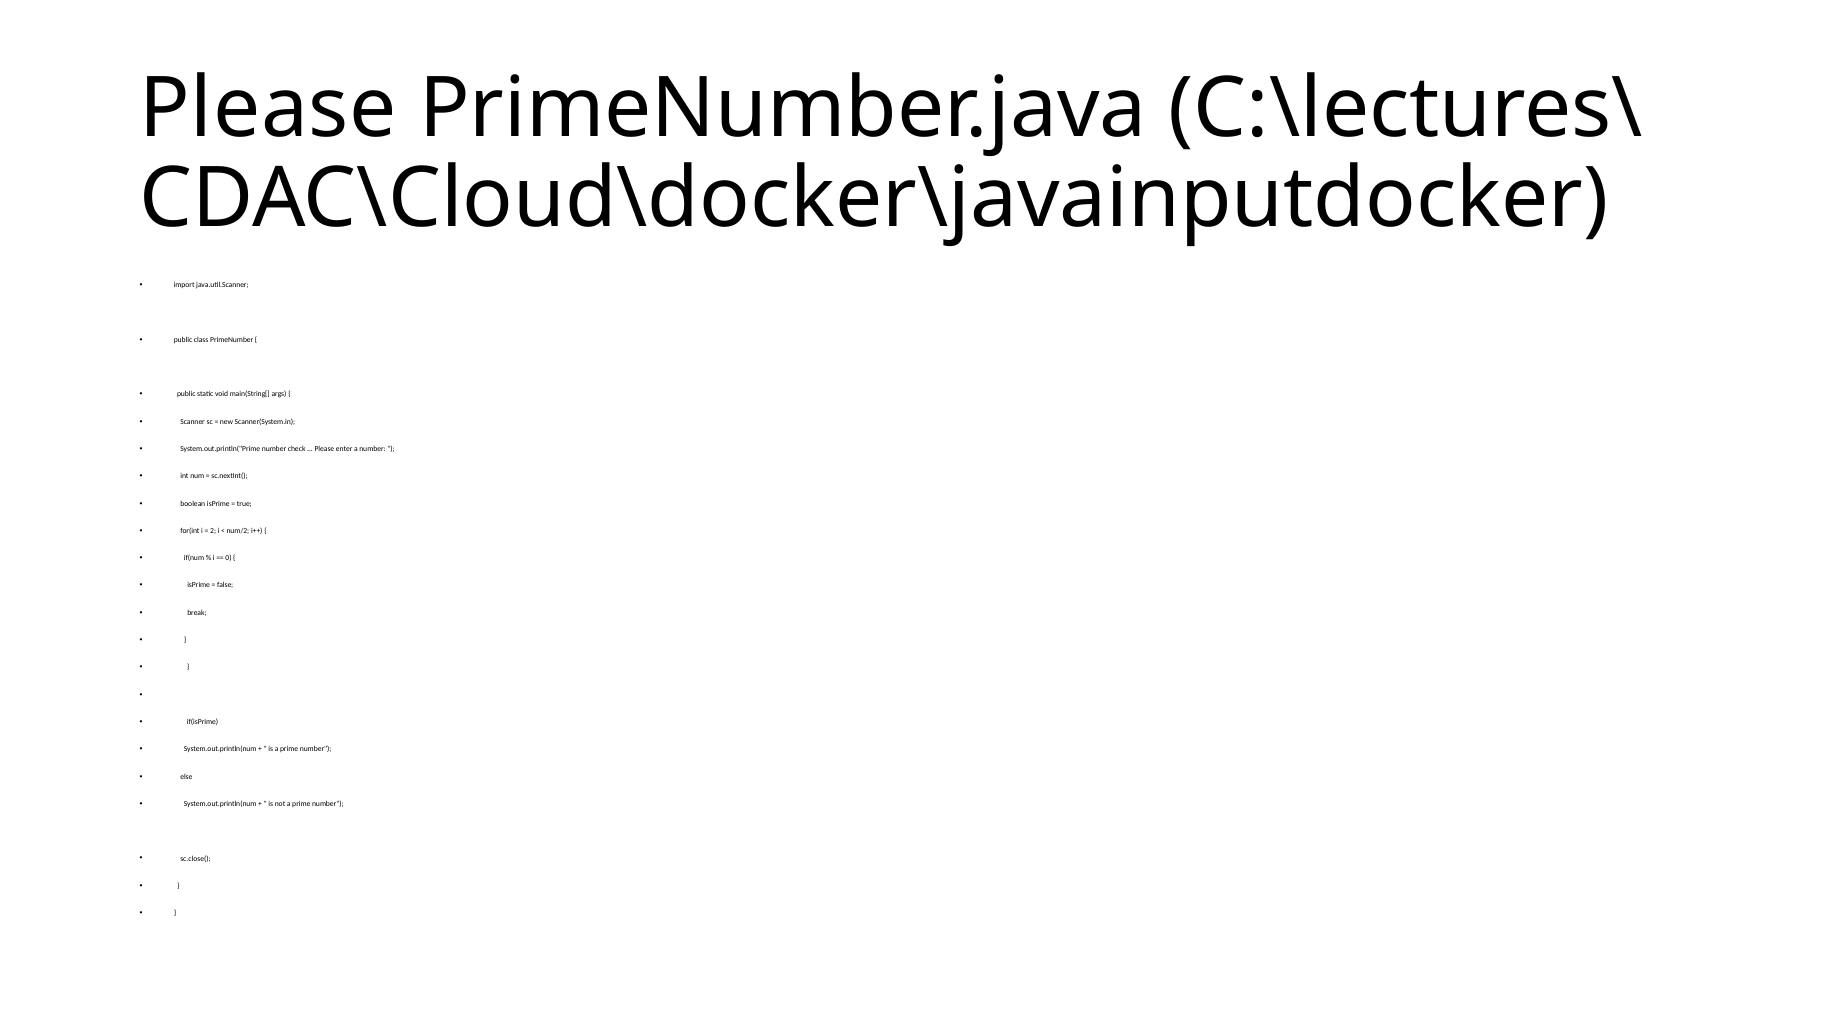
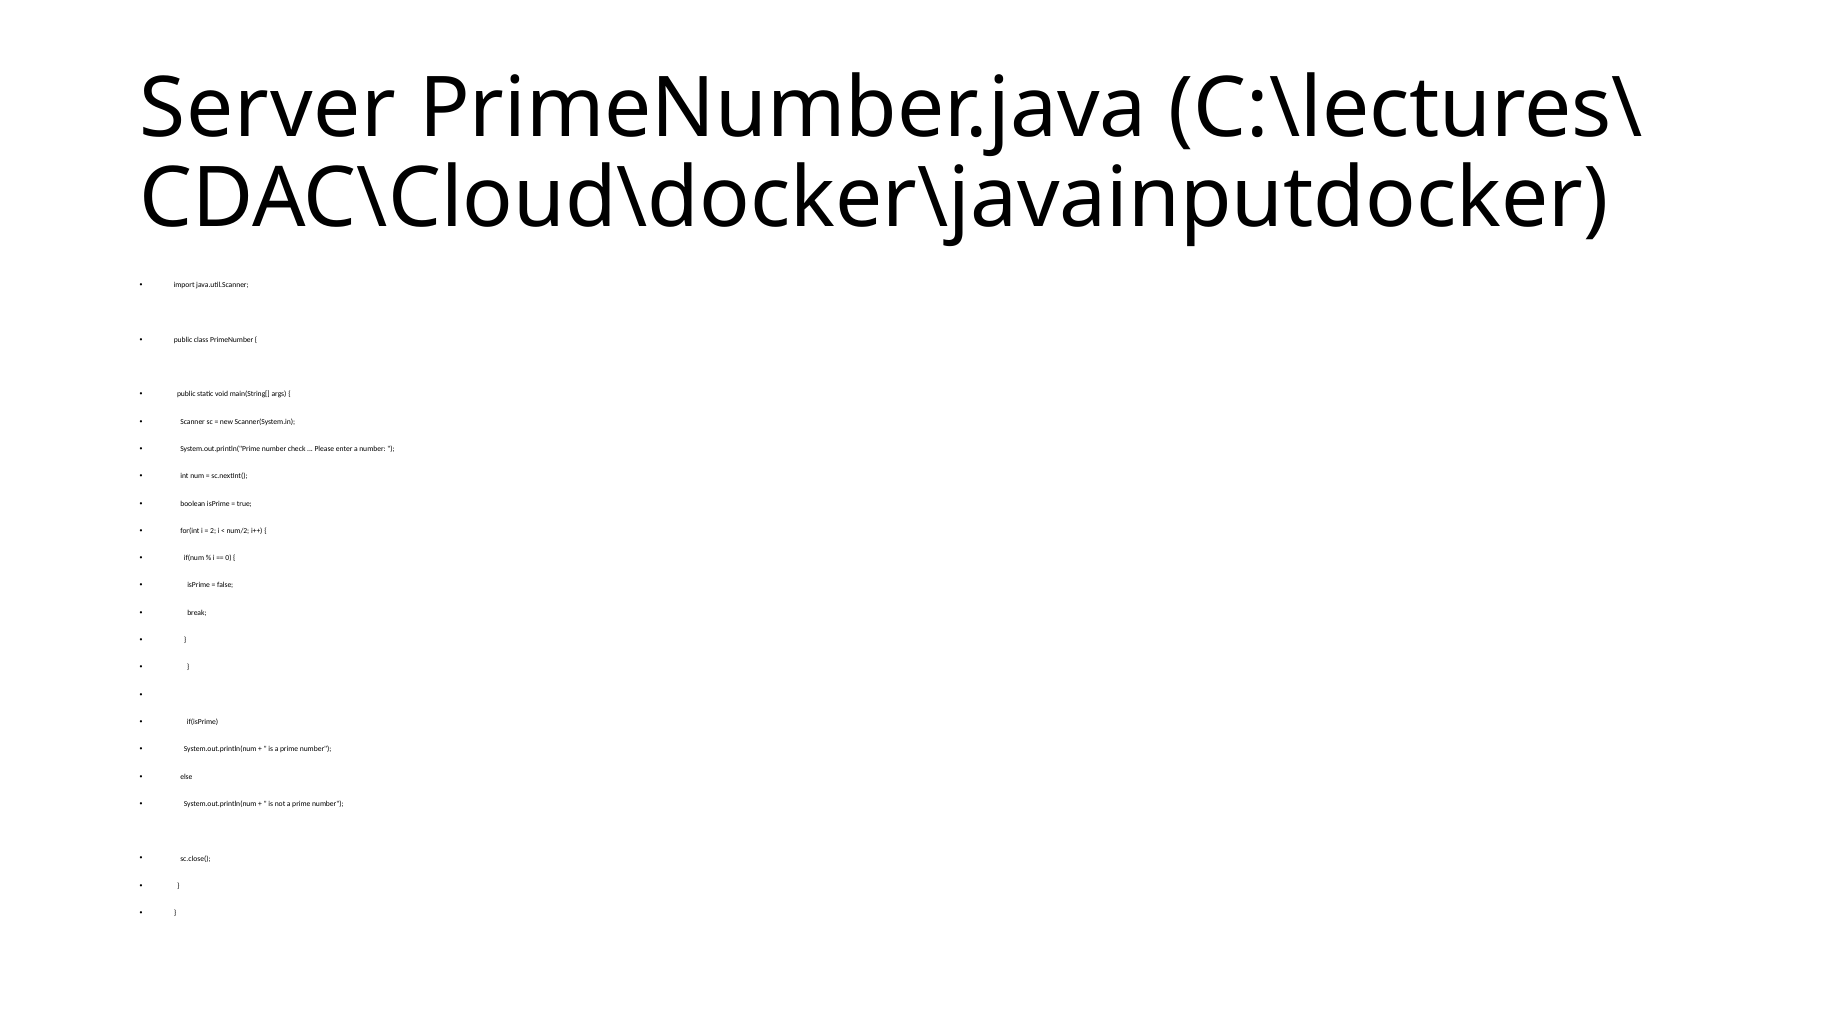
Please at (268, 108): Please -> Server
